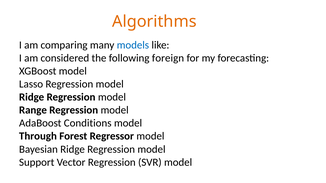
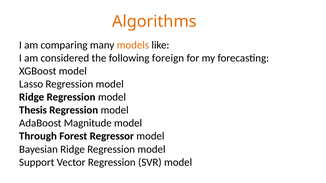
models colour: blue -> orange
Range: Range -> Thesis
Conditions: Conditions -> Magnitude
